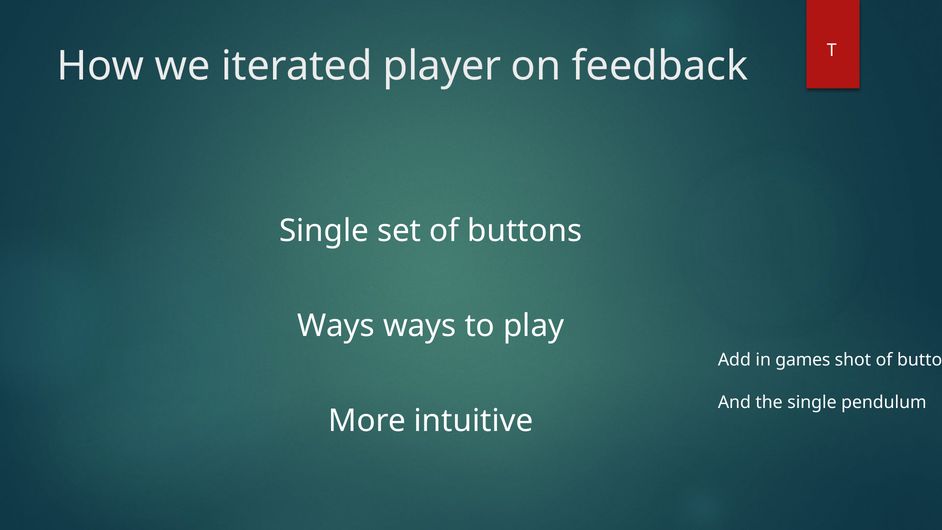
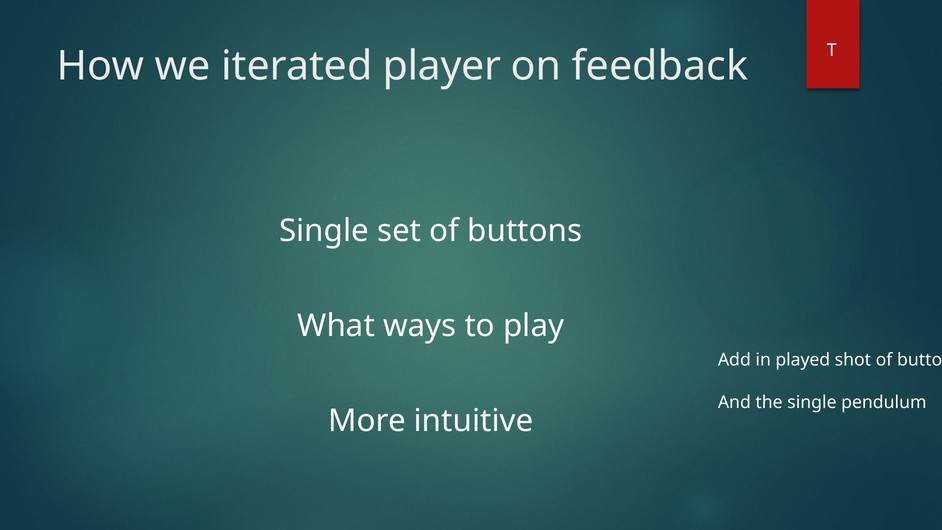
Ways at (336, 326): Ways -> What
games: games -> played
